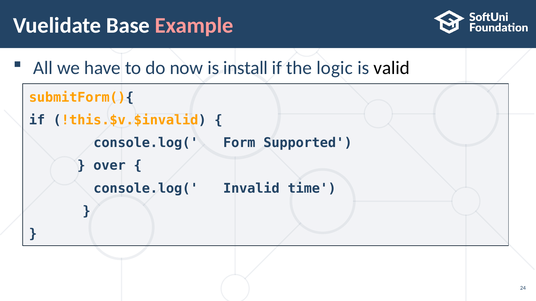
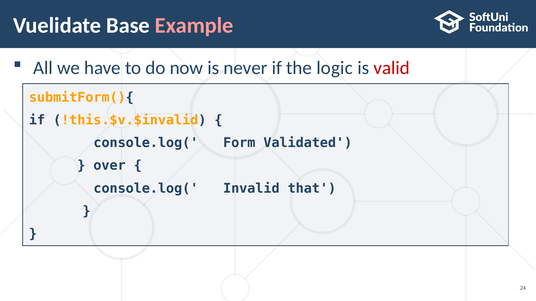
install: install -> never
valid colour: black -> red
Supported: Supported -> Validated
time: time -> that
